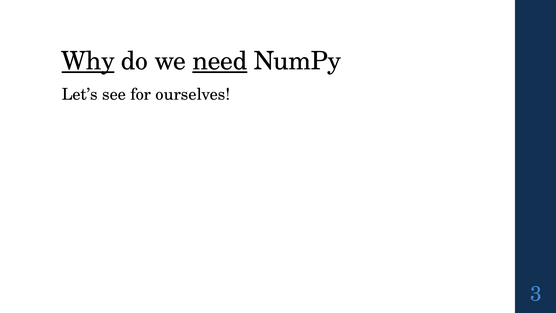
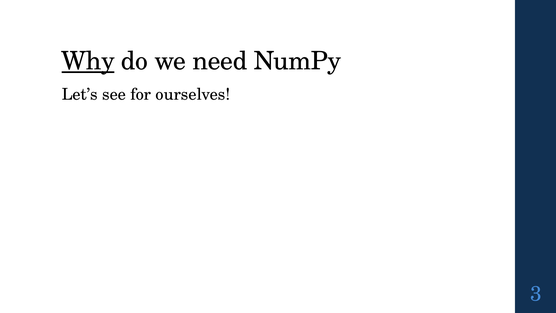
need underline: present -> none
